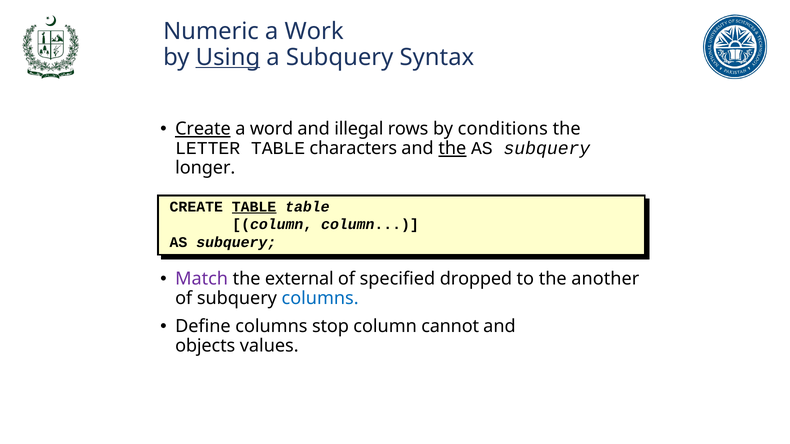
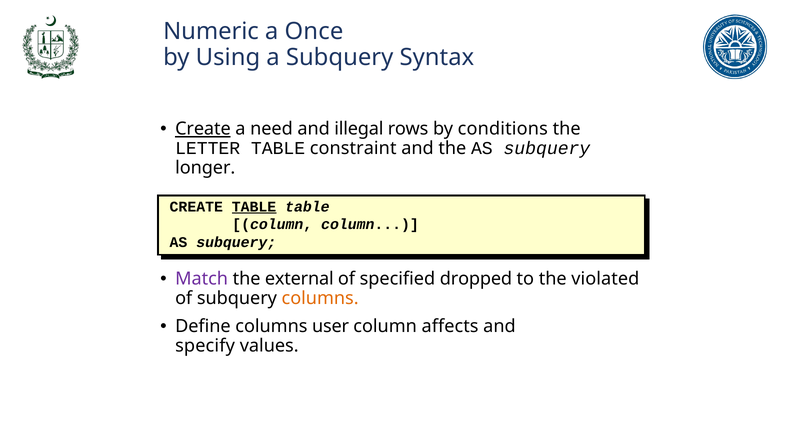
Work: Work -> Once
Using underline: present -> none
word: word -> need
characters: characters -> constraint
the at (452, 149) underline: present -> none
another: another -> violated
columns at (320, 299) colour: blue -> orange
stop: stop -> user
cannot: cannot -> affects
objects: objects -> specify
